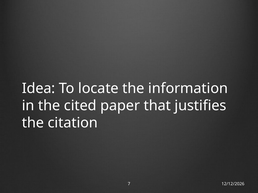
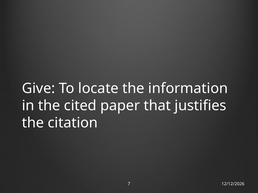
Idea: Idea -> Give
